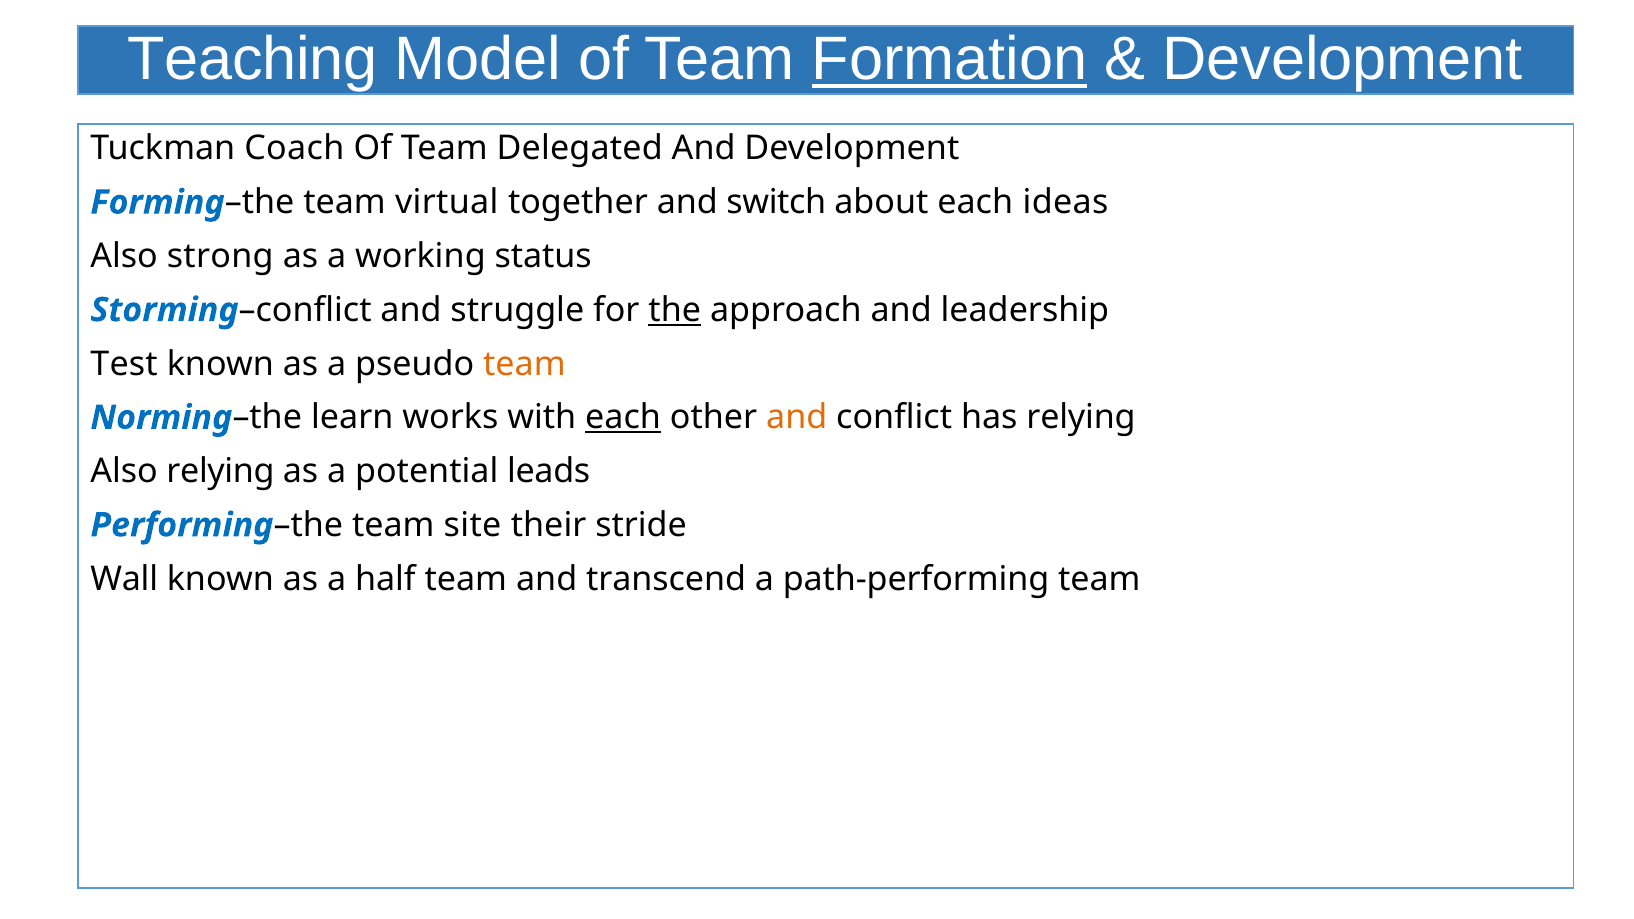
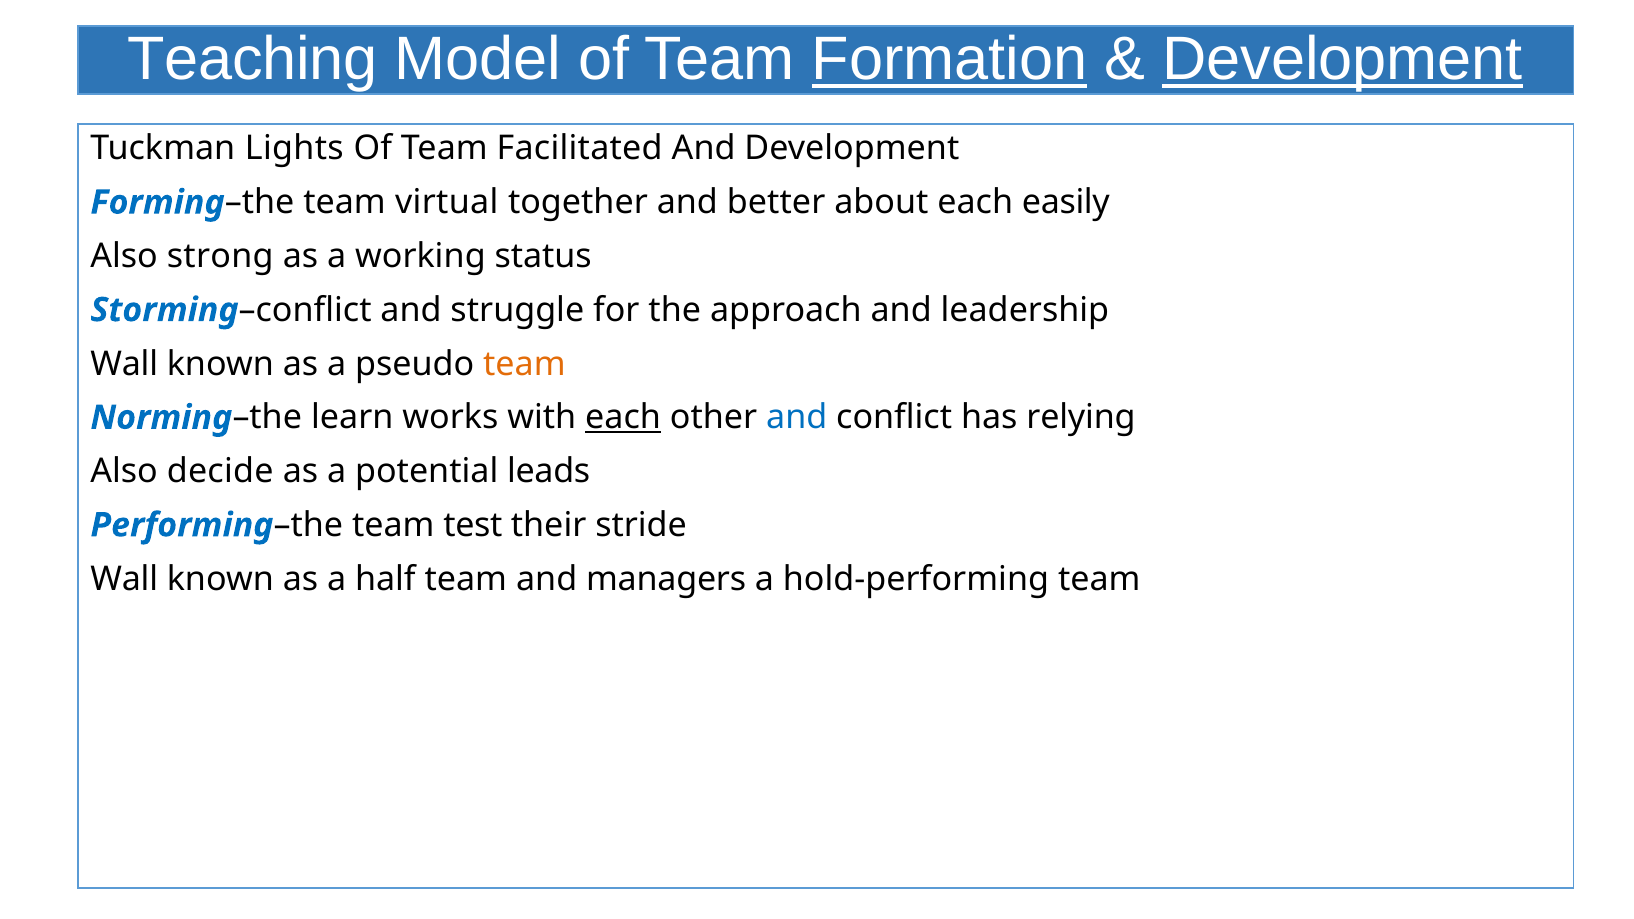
Development at (1342, 60) underline: none -> present
Coach: Coach -> Lights
Delegated: Delegated -> Facilitated
switch: switch -> better
ideas: ideas -> easily
the at (675, 310) underline: present -> none
Test at (124, 364): Test -> Wall
and at (797, 418) colour: orange -> blue
Also relying: relying -> decide
site: site -> test
transcend: transcend -> managers
path-performing: path-performing -> hold-performing
